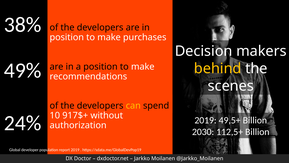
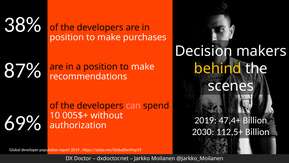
49%: 49% -> 87%
can colour: yellow -> pink
917$+: 917$+ -> 005$+
24%: 24% -> 69%
49,5+: 49,5+ -> 47,4+
